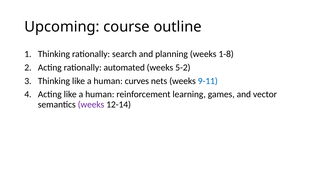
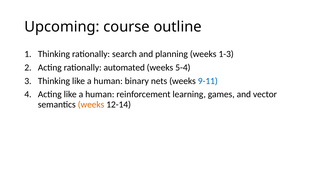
1-8: 1-8 -> 1-3
5-2: 5-2 -> 5-4
curves: curves -> binary
weeks at (91, 104) colour: purple -> orange
